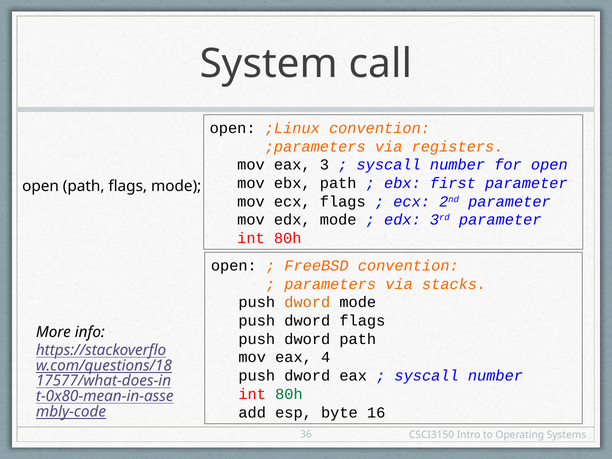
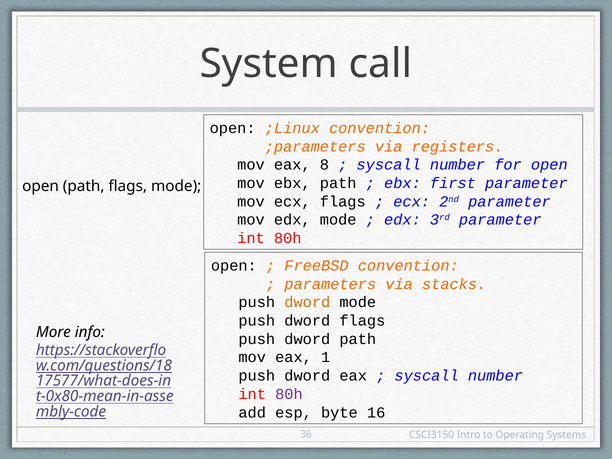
3: 3 -> 8
4: 4 -> 1
80h at (289, 394) colour: green -> purple
